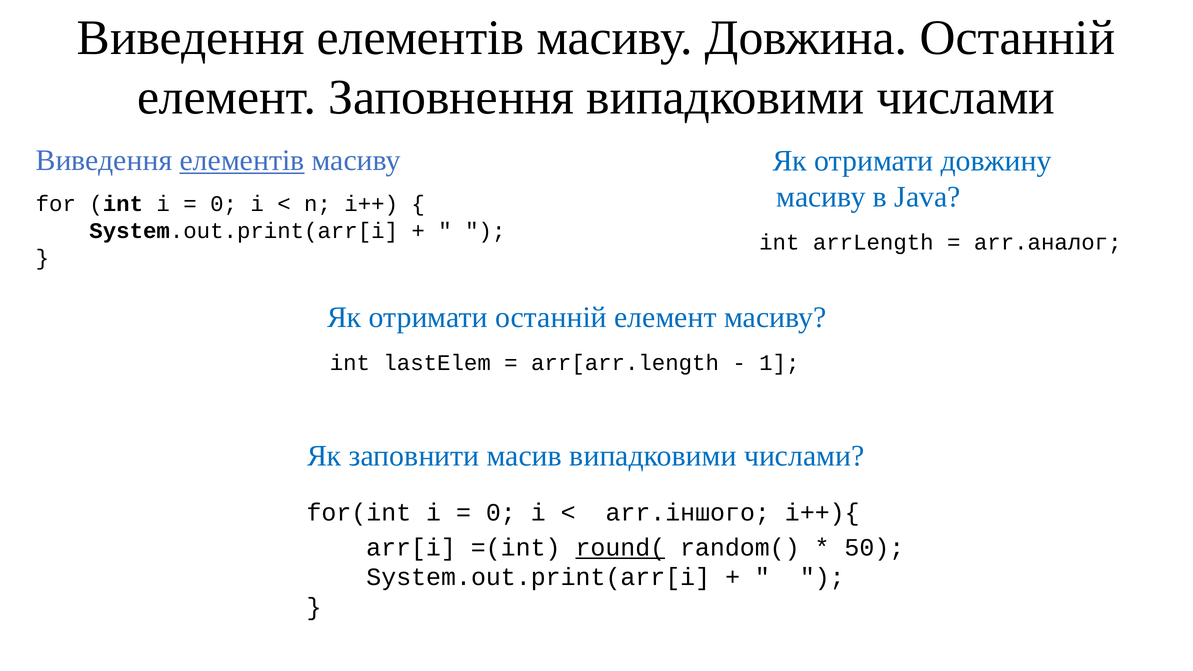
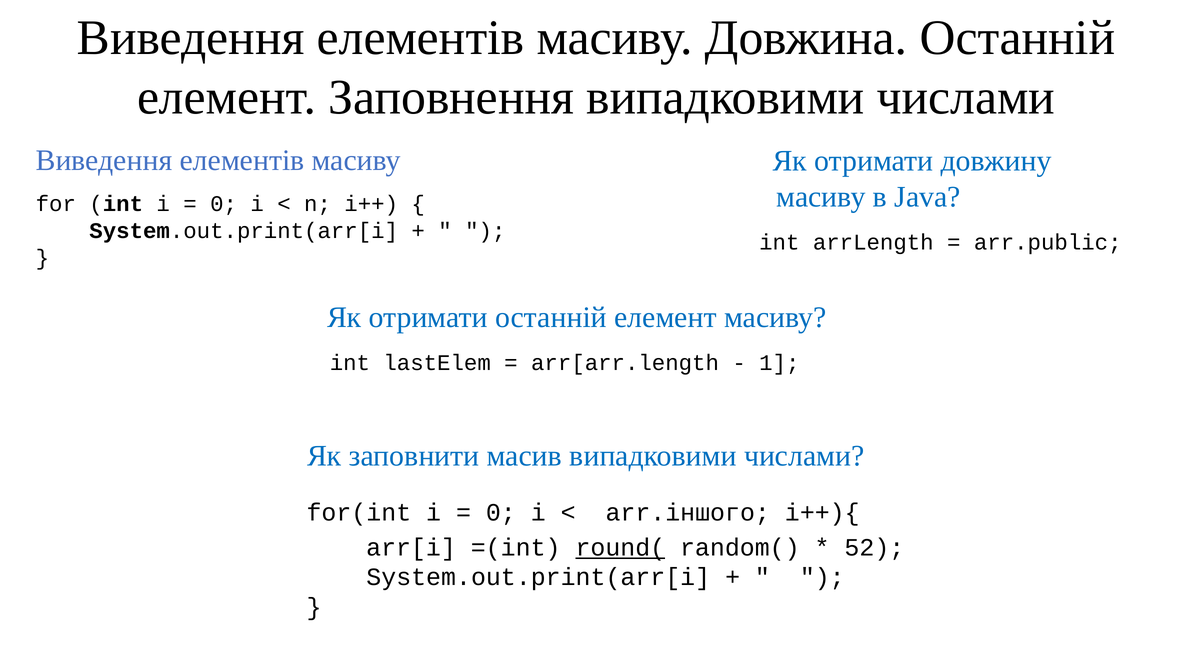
елементів at (242, 160) underline: present -> none
arr.аналог: arr.аналог -> arr.public
50: 50 -> 52
